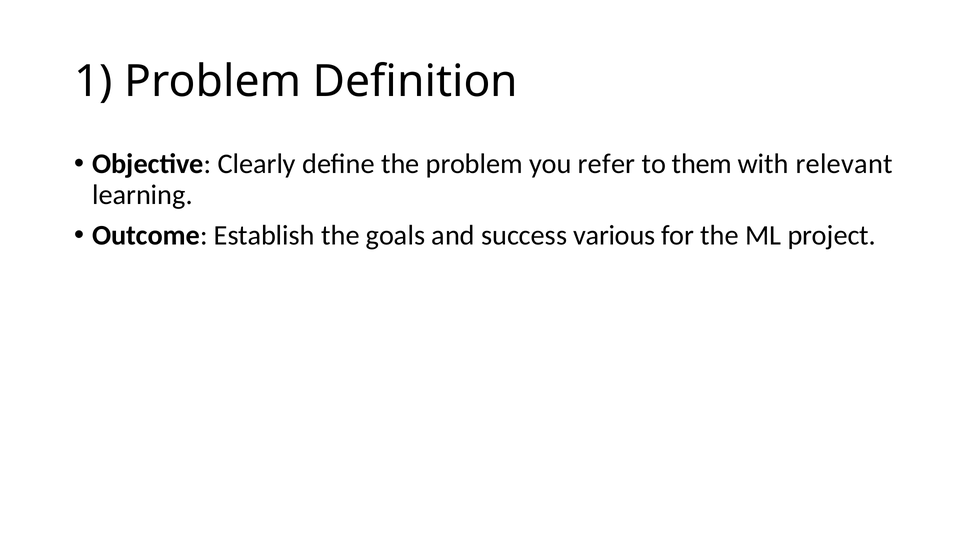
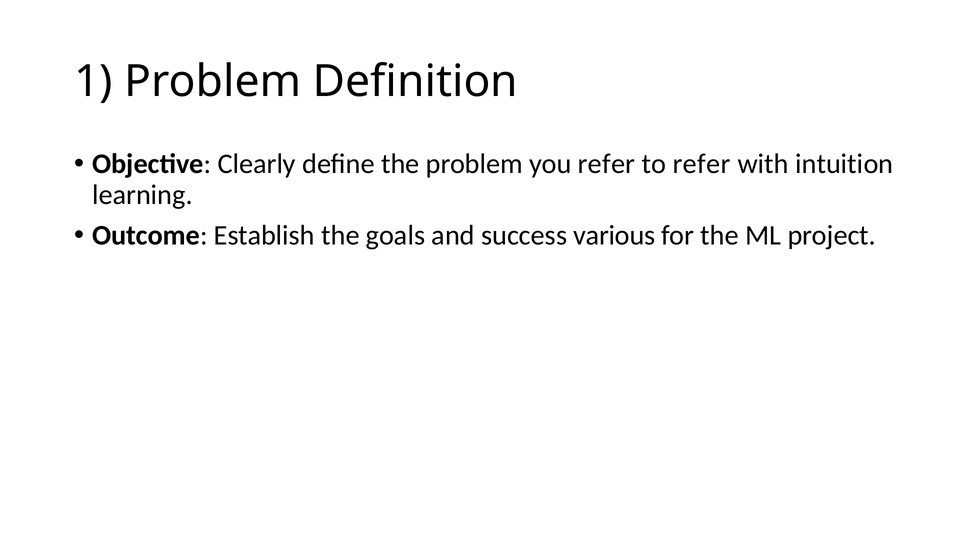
to them: them -> refer
relevant: relevant -> intuition
